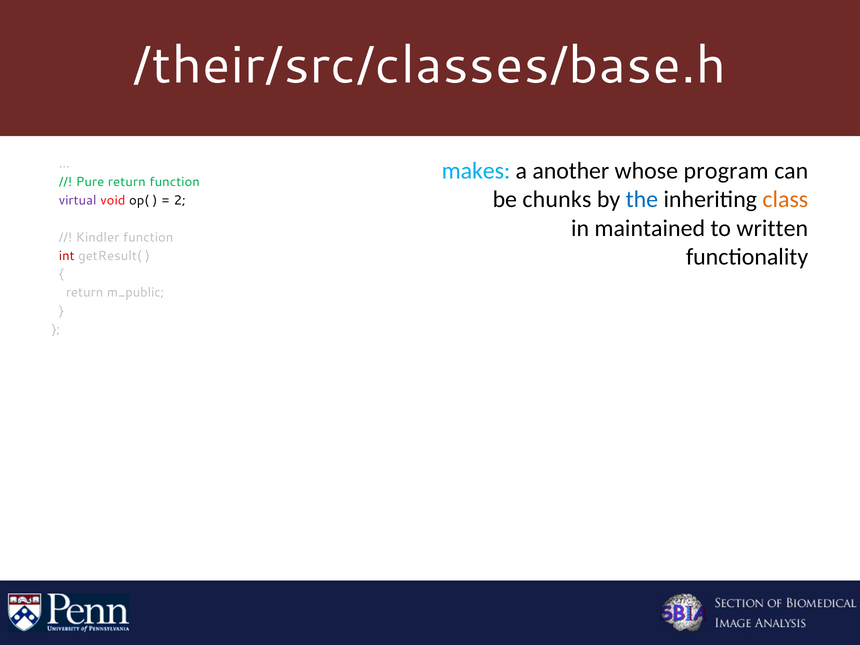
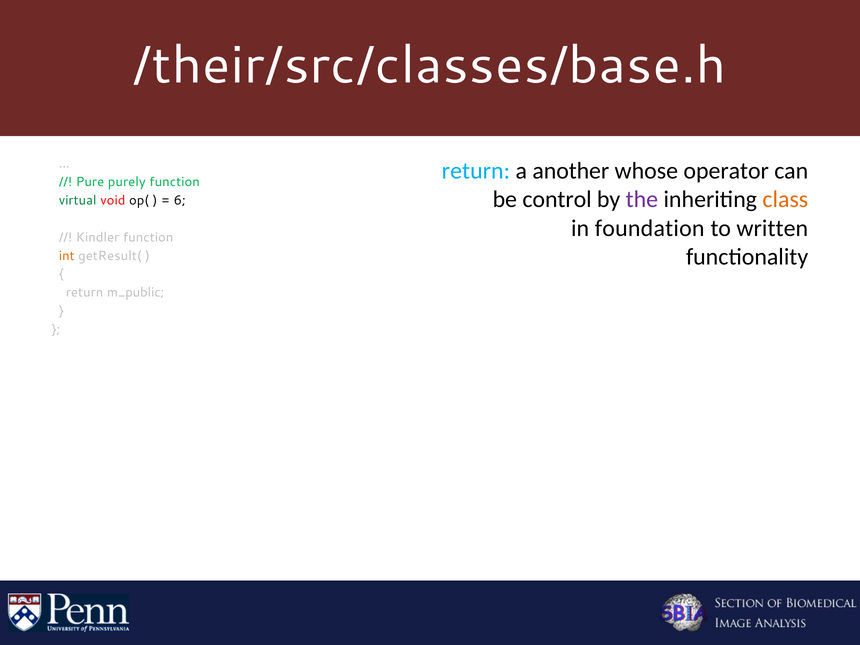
makes at (476, 171): makes -> return
program: program -> operator
Pure return: return -> purely
chunks: chunks -> control
the colour: blue -> purple
virtual colour: purple -> green
2: 2 -> 6
maintained: maintained -> foundation
int colour: red -> orange
